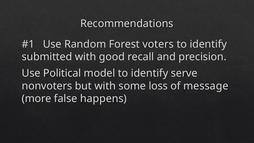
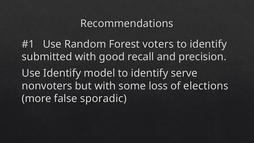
Use Political: Political -> Identify
message: message -> elections
happens: happens -> sporadic
